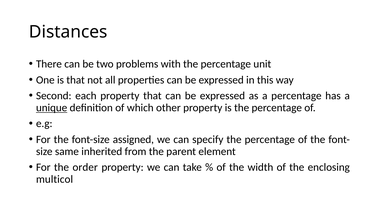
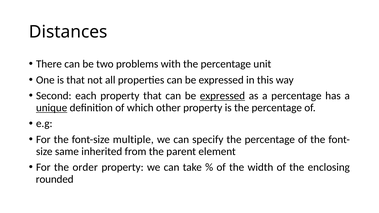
expressed at (222, 96) underline: none -> present
assigned: assigned -> multiple
multicol: multicol -> rounded
